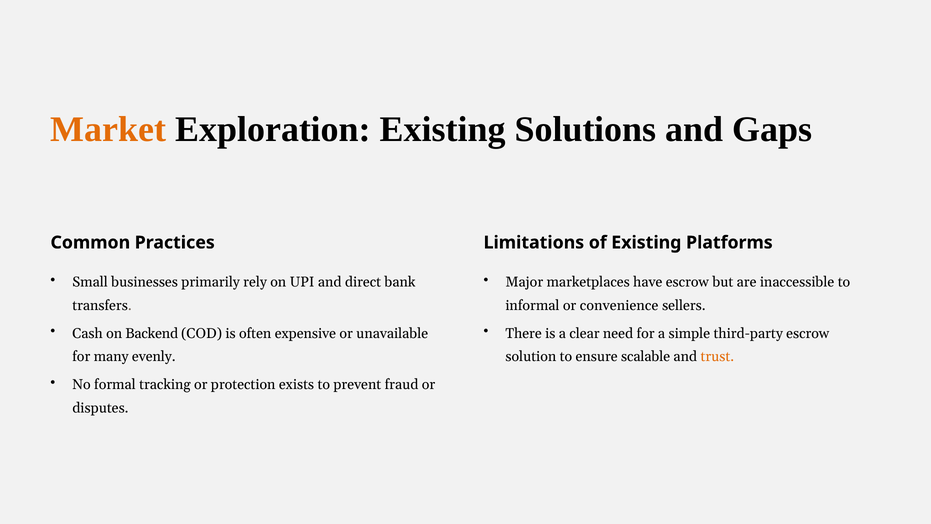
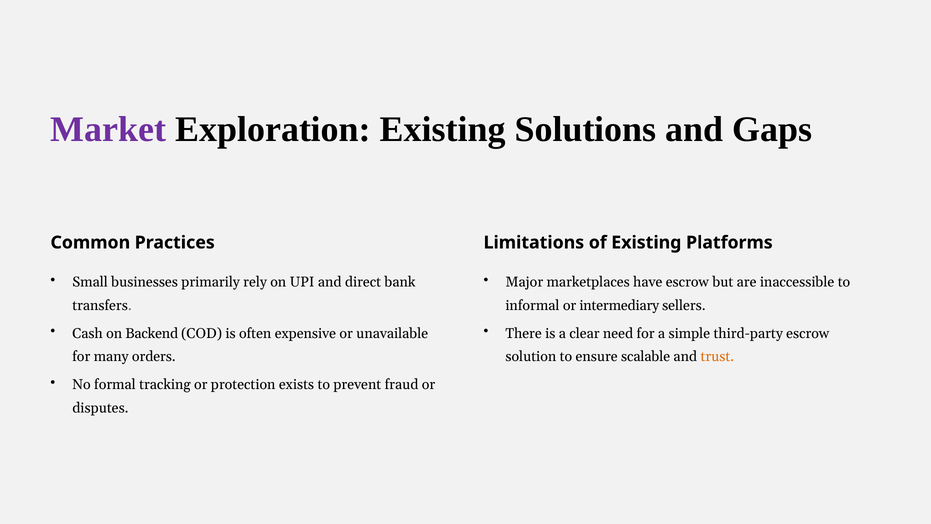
Market colour: orange -> purple
convenience: convenience -> intermediary
evenly: evenly -> orders
